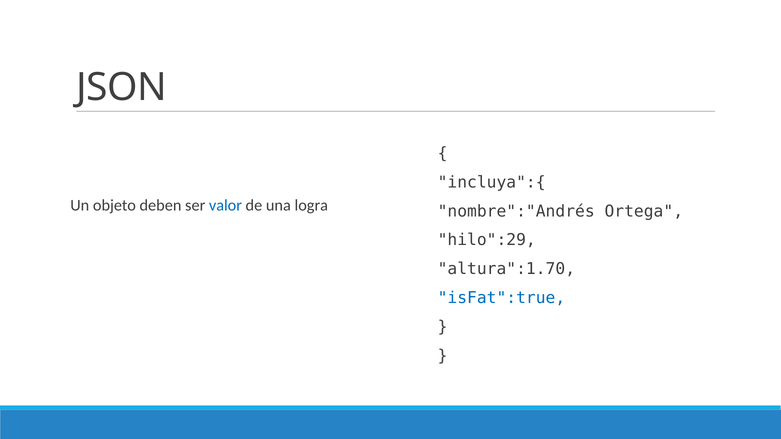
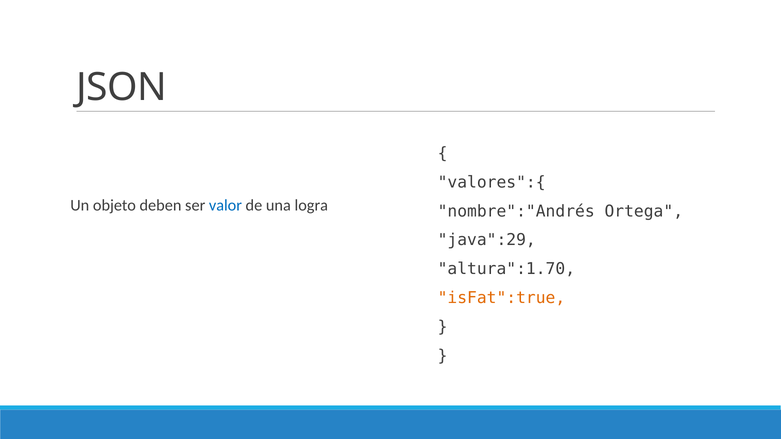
incluya":{: incluya":{ -> valores":{
hilo":29: hilo":29 -> java":29
isFat":true colour: blue -> orange
